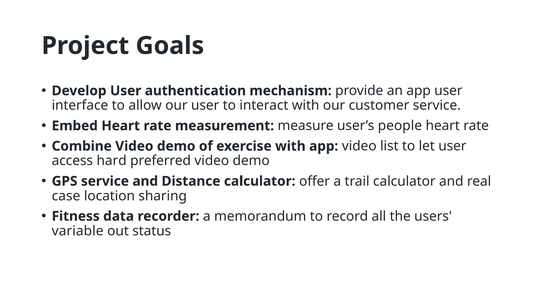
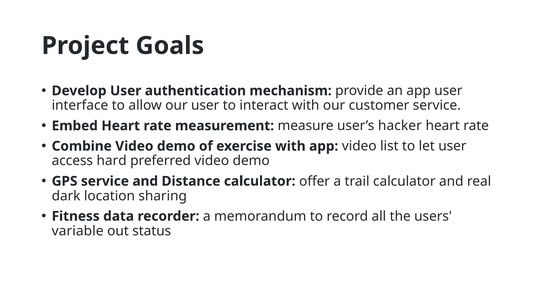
people: people -> hacker
case: case -> dark
